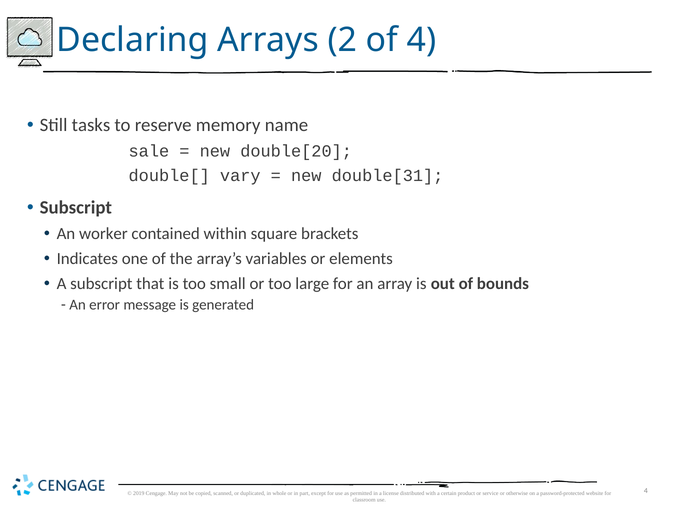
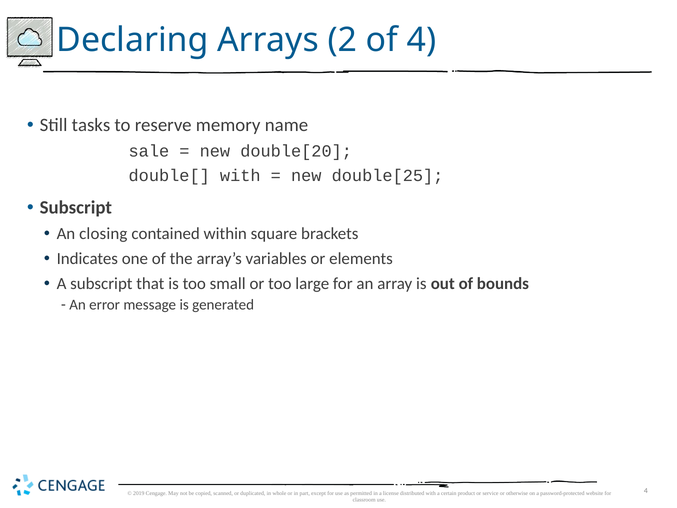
double[ vary: vary -> with
double[31: double[31 -> double[25
worker: worker -> closing
